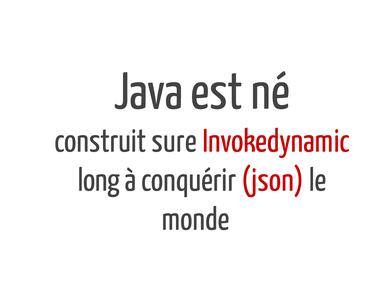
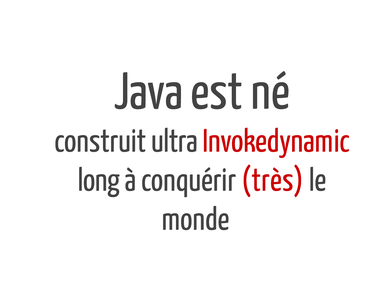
sure: sure -> ultra
json: json -> très
